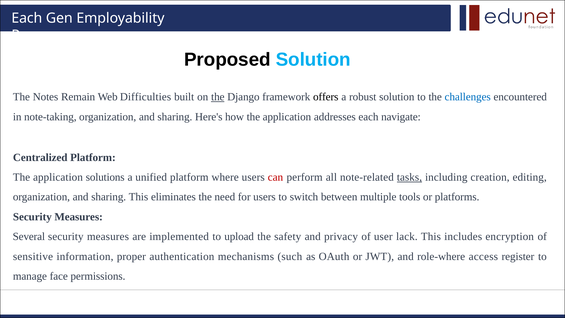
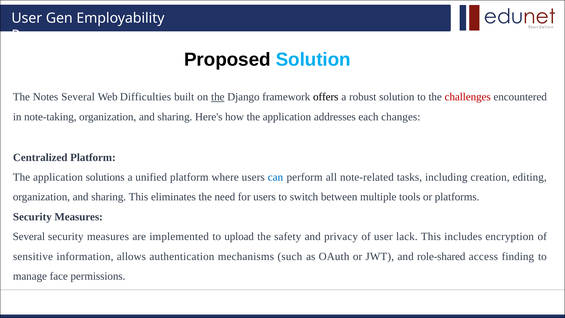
Each at (27, 18): Each -> User
Notes Remain: Remain -> Several
challenges colour: blue -> red
navigate: navigate -> changes
can colour: red -> blue
tasks underline: present -> none
proper: proper -> allows
role-where: role-where -> role-shared
register: register -> finding
